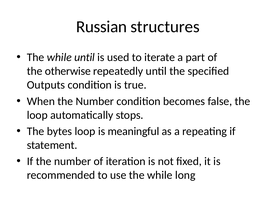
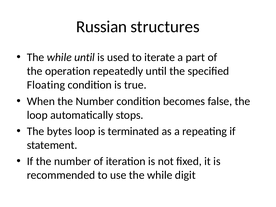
otherwise: otherwise -> operation
Outputs: Outputs -> Floating
meaningful: meaningful -> terminated
long: long -> digit
